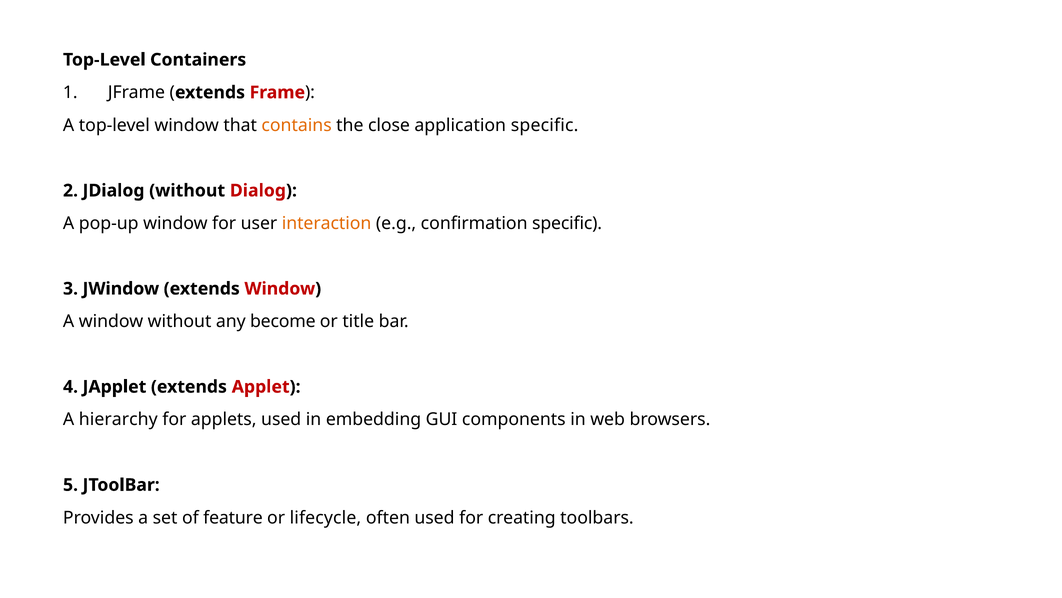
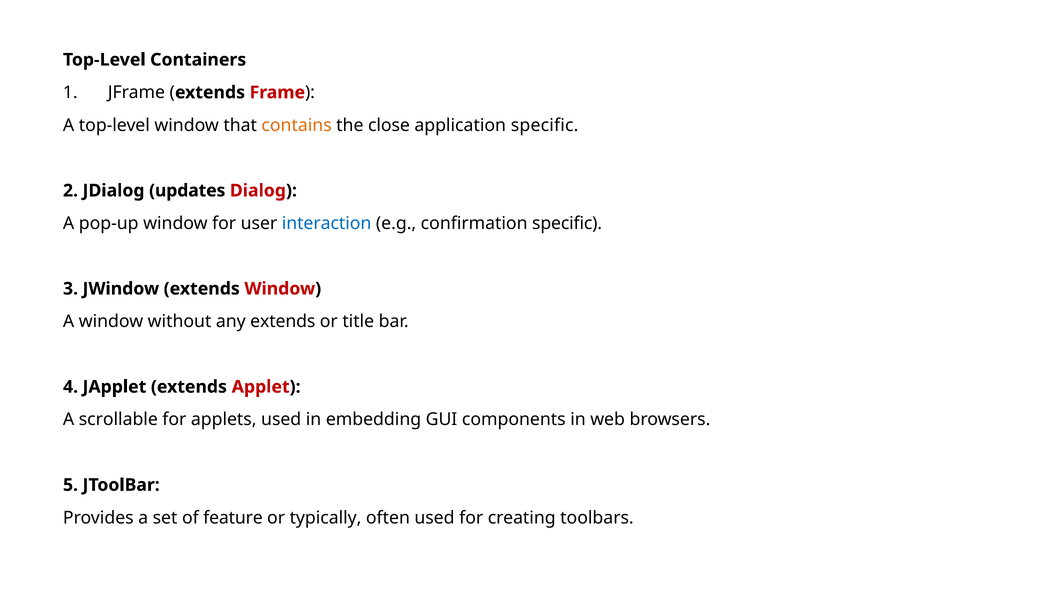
JDialog without: without -> updates
interaction colour: orange -> blue
any become: become -> extends
hierarchy: hierarchy -> scrollable
lifecycle: lifecycle -> typically
